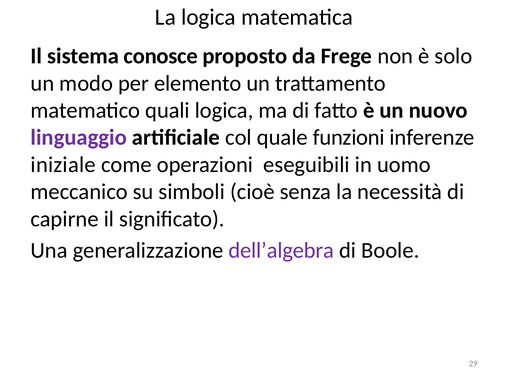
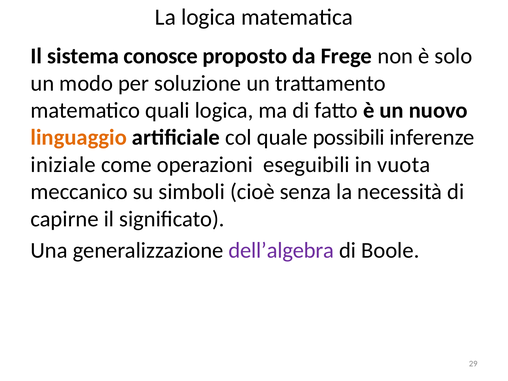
elemento: elemento -> soluzione
linguaggio colour: purple -> orange
funzioni: funzioni -> possibili
uomo: uomo -> vuota
